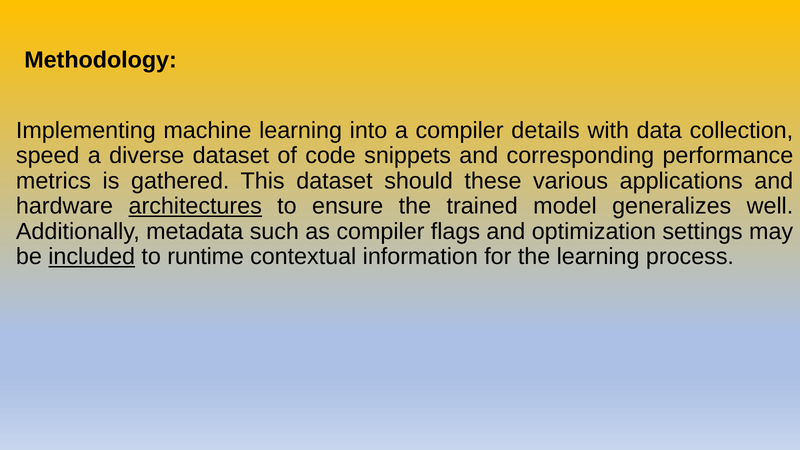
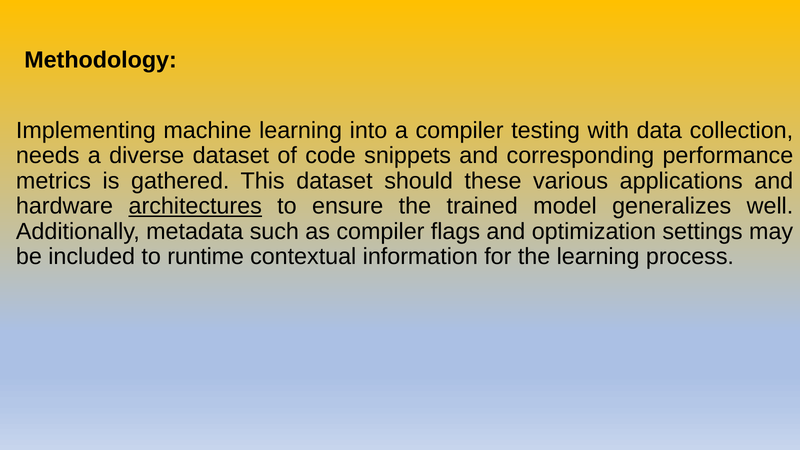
details: details -> testing
speed: speed -> needs
included underline: present -> none
